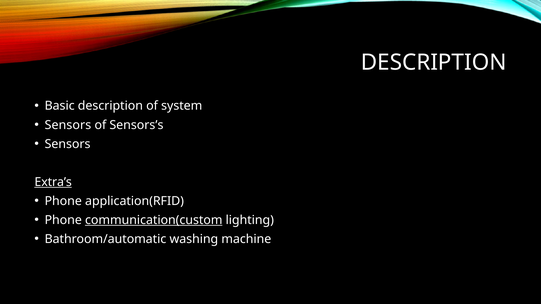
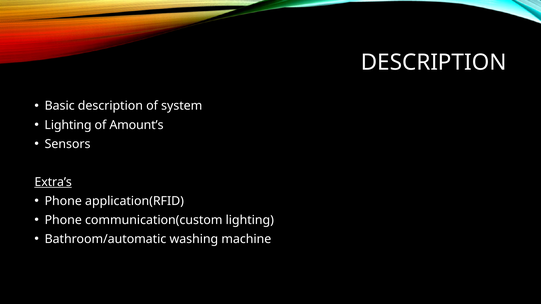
Sensors at (68, 125): Sensors -> Lighting
Sensors’s: Sensors’s -> Amount’s
communication(custom underline: present -> none
